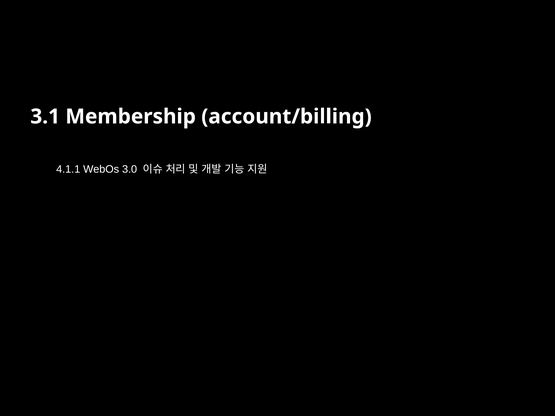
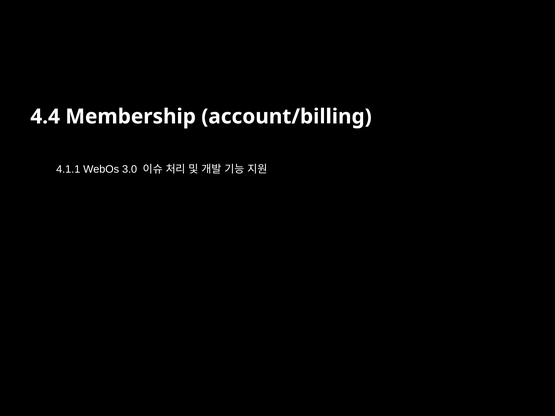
3.1: 3.1 -> 4.4
